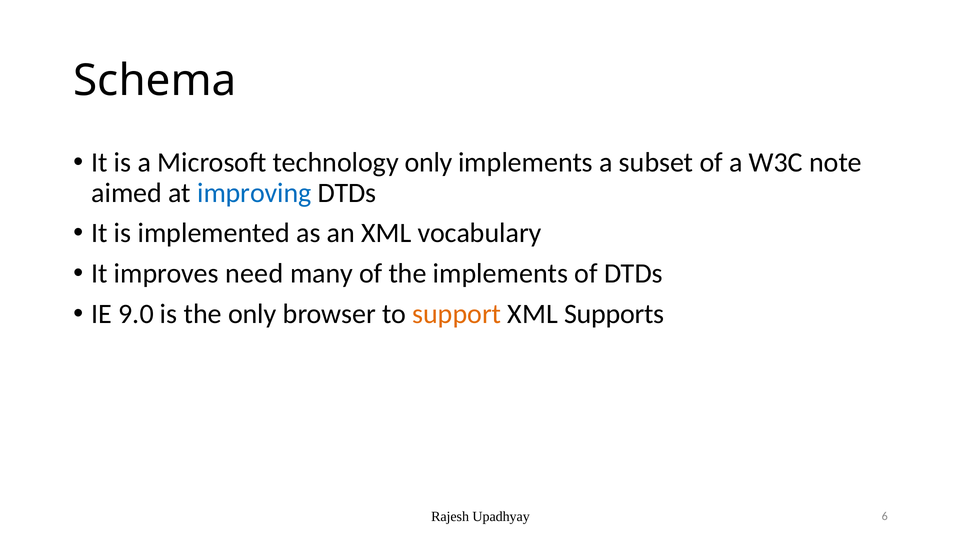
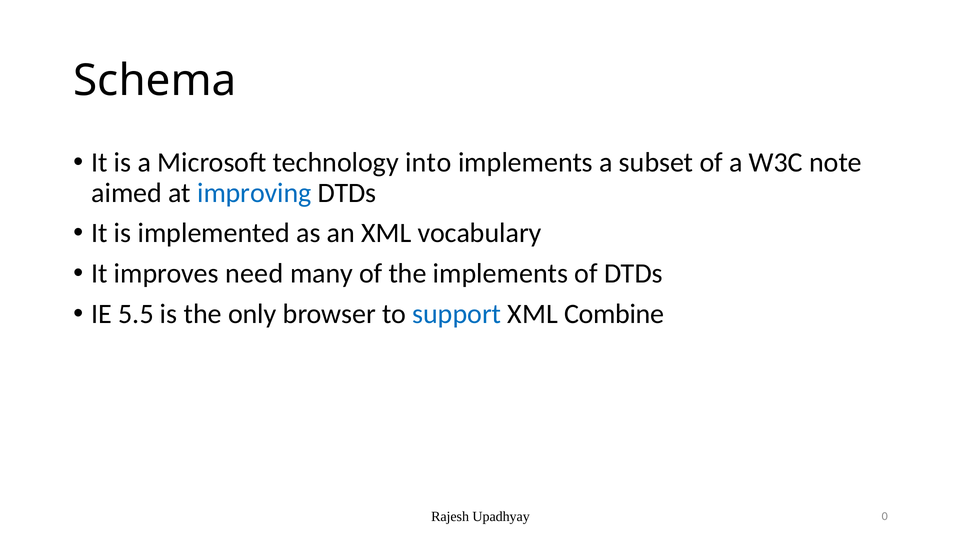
technology only: only -> into
9.0: 9.0 -> 5.5
support colour: orange -> blue
Supports: Supports -> Combine
6: 6 -> 0
